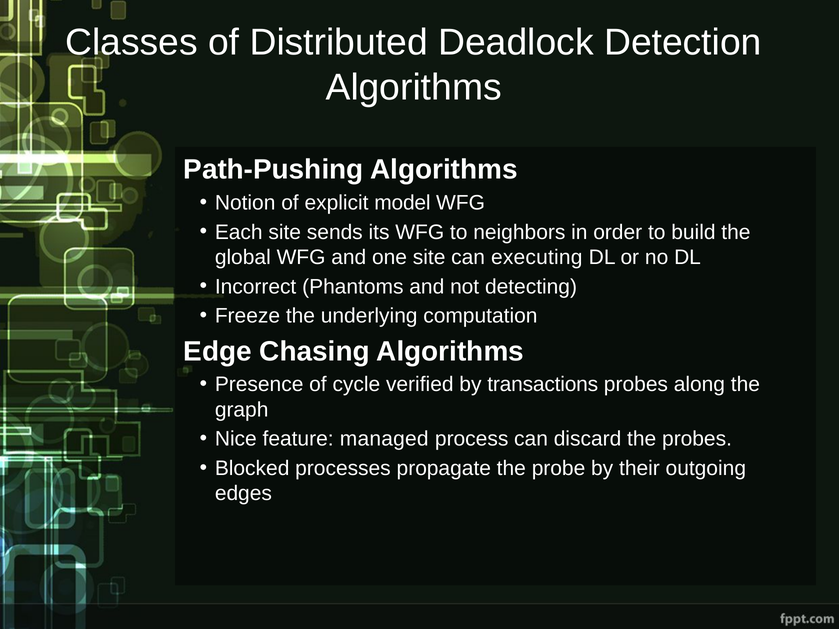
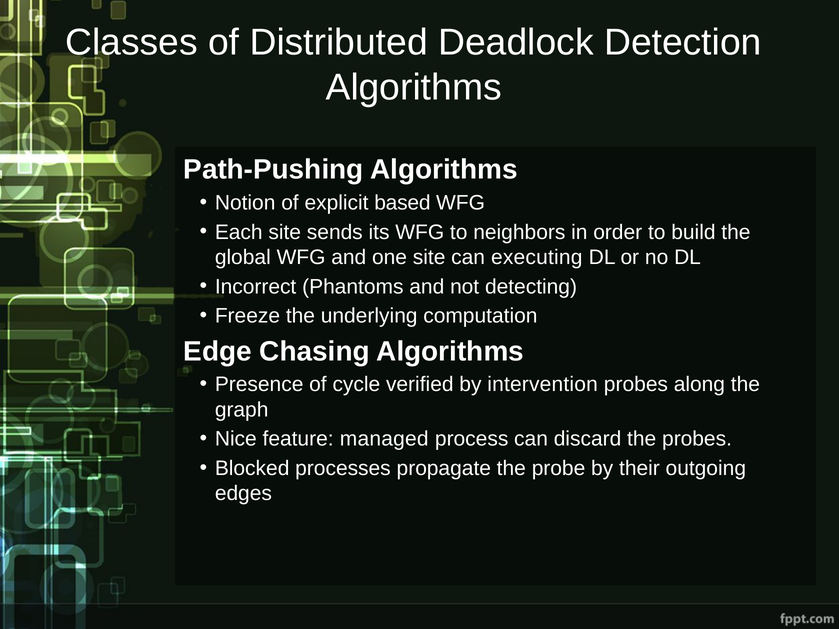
model: model -> based
transactions: transactions -> intervention
